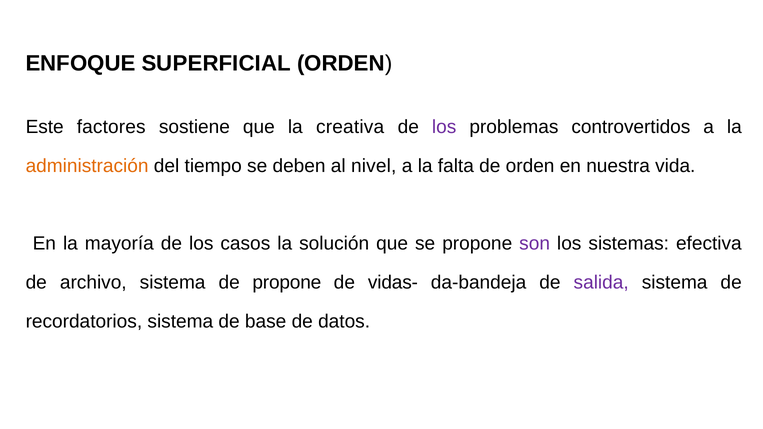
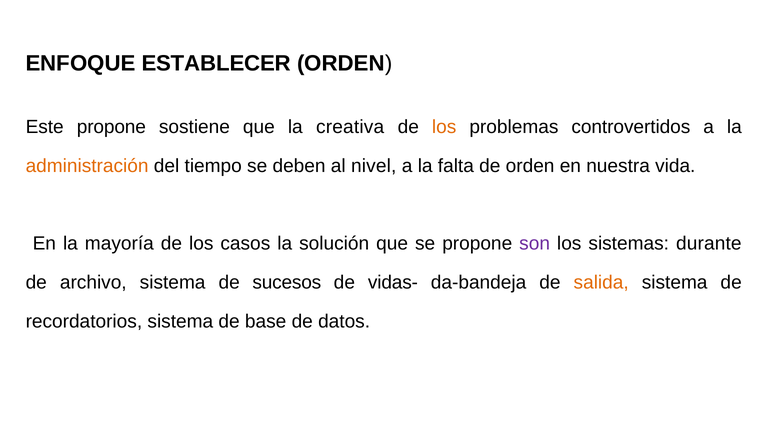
SUPERFICIAL: SUPERFICIAL -> ESTABLECER
Este factores: factores -> propone
los at (444, 127) colour: purple -> orange
efectiva: efectiva -> durante
de propone: propone -> sucesos
salida colour: purple -> orange
